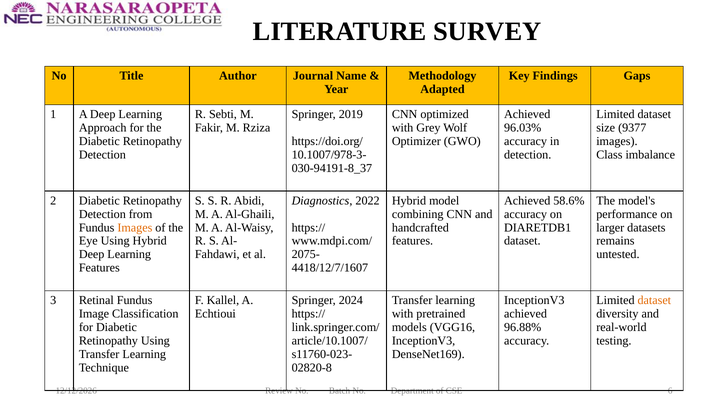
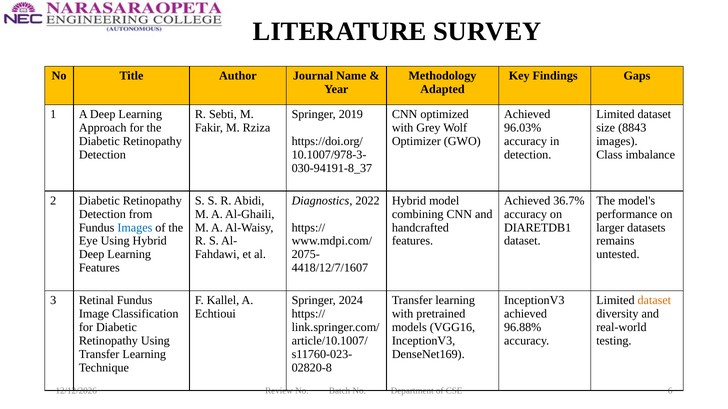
9377: 9377 -> 8843
58.6%: 58.6% -> 36.7%
Images at (135, 228) colour: orange -> blue
